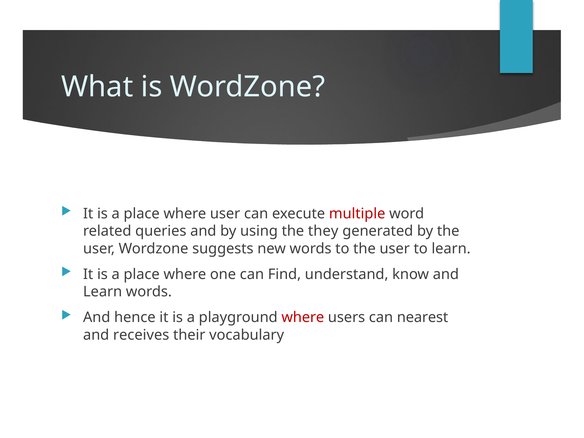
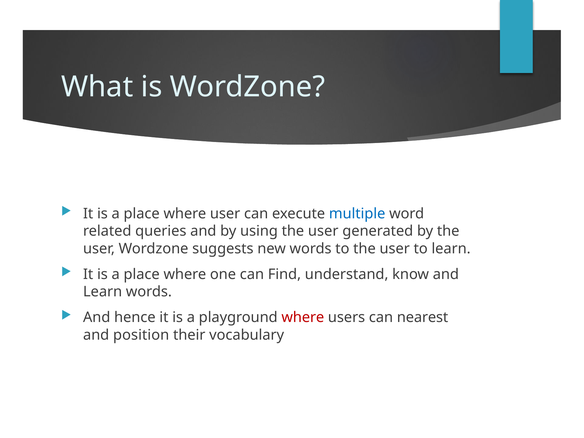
multiple colour: red -> blue
using the they: they -> user
receives: receives -> position
